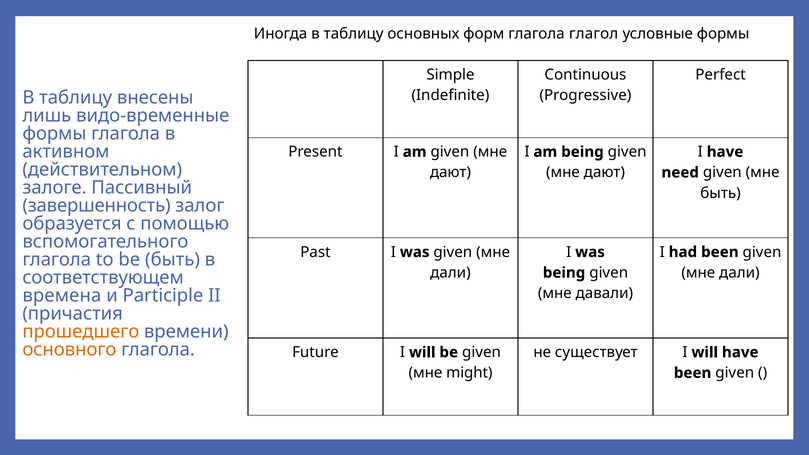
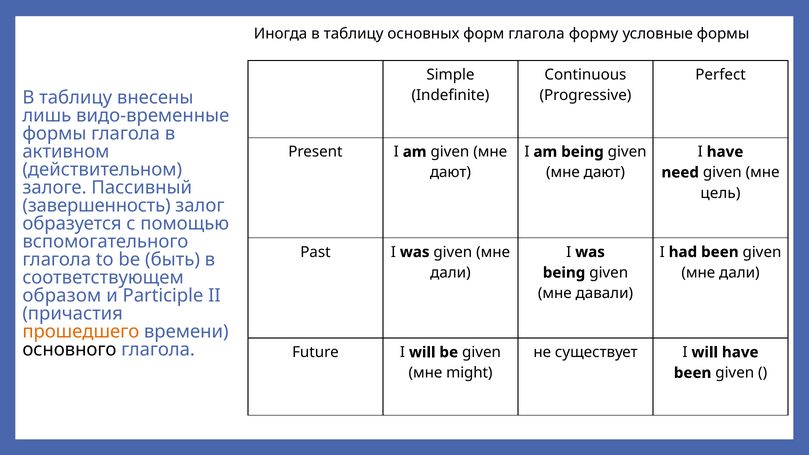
глагол: глагол -> форму
быть at (721, 193): быть -> цель
времена: времена -> образом
основного colour: orange -> black
